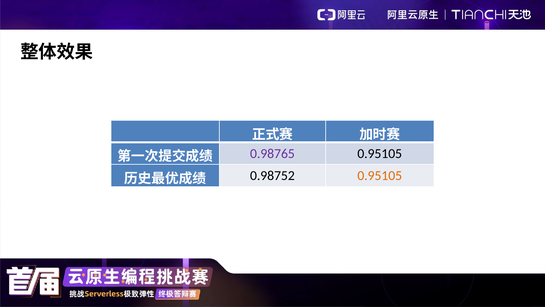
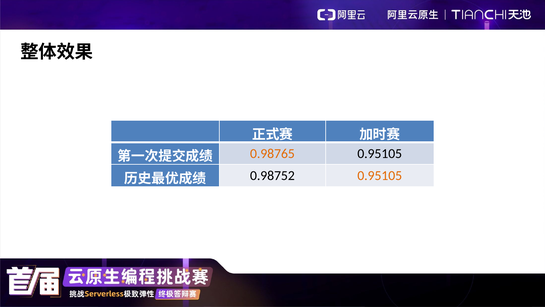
0.98765 colour: purple -> orange
